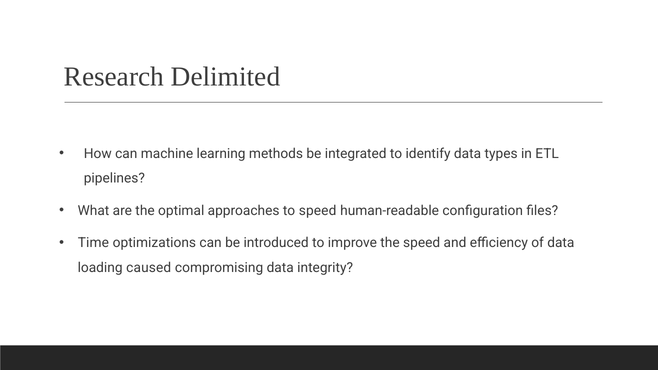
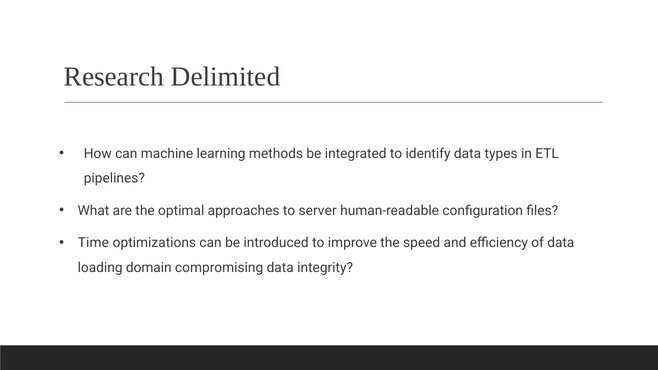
to speed: speed -> server
caused: caused -> domain
